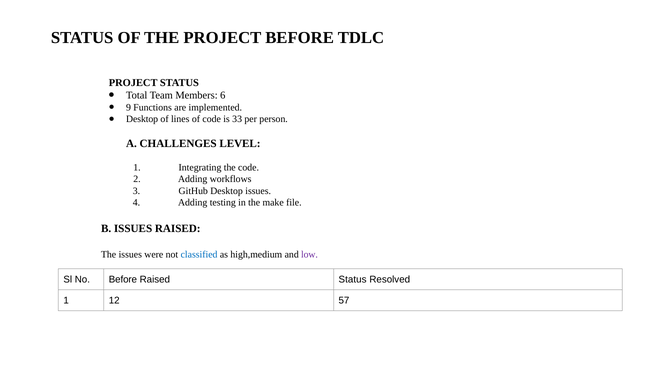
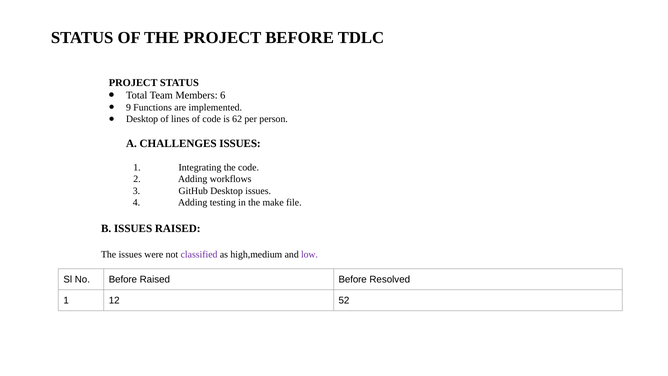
33: 33 -> 62
CHALLENGES LEVEL: LEVEL -> ISSUES
classified colour: blue -> purple
Raised Status: Status -> Before
57: 57 -> 52
